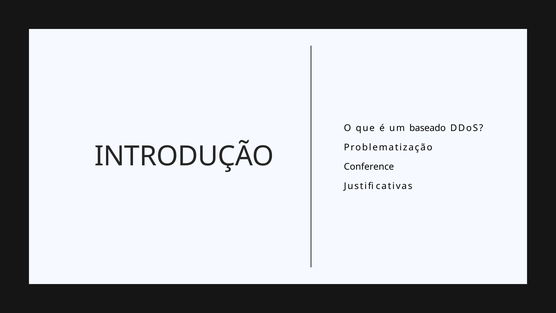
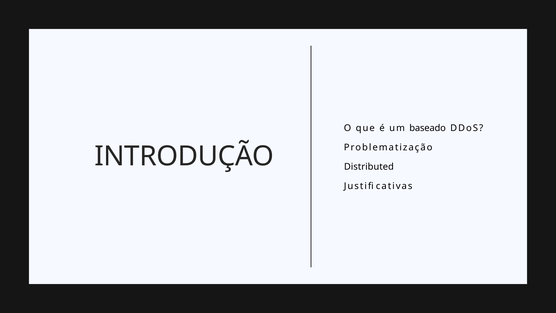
Conference: Conference -> Distributed
